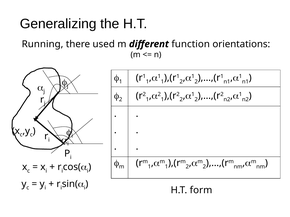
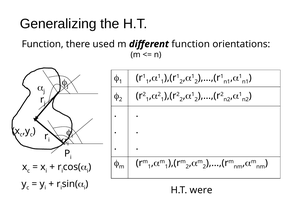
Running at (43, 44): Running -> Function
form: form -> were
